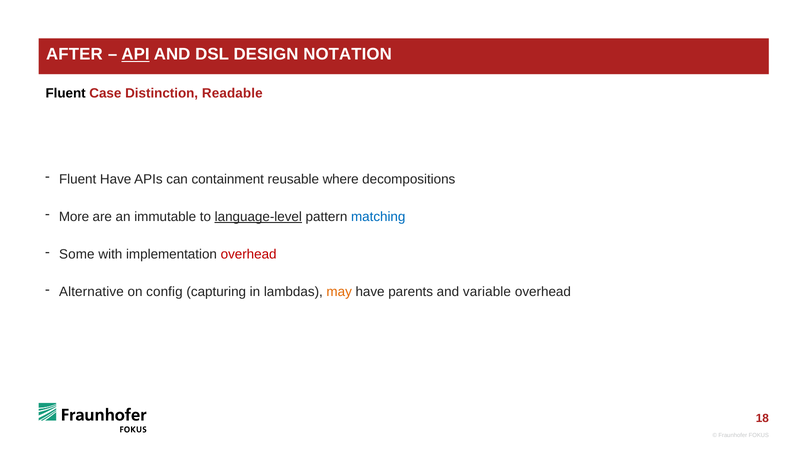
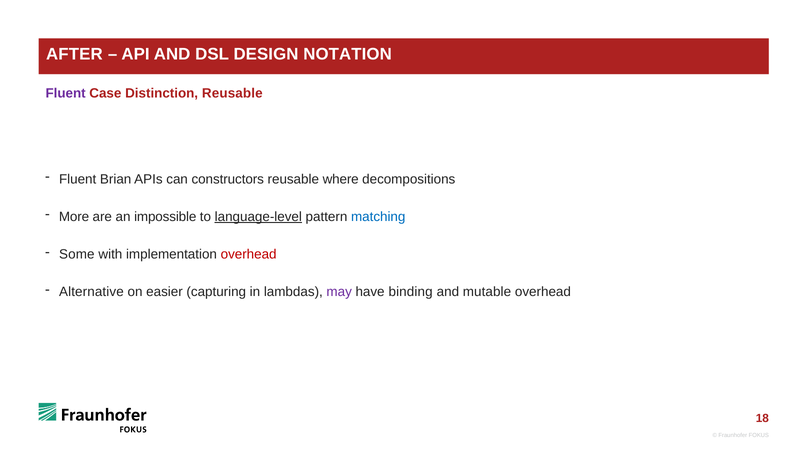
API underline: present -> none
Fluent at (66, 93) colour: black -> purple
Distinction Readable: Readable -> Reusable
Fluent Have: Have -> Brian
containment: containment -> constructors
immutable: immutable -> impossible
config: config -> easier
may colour: orange -> purple
parents: parents -> binding
variable: variable -> mutable
